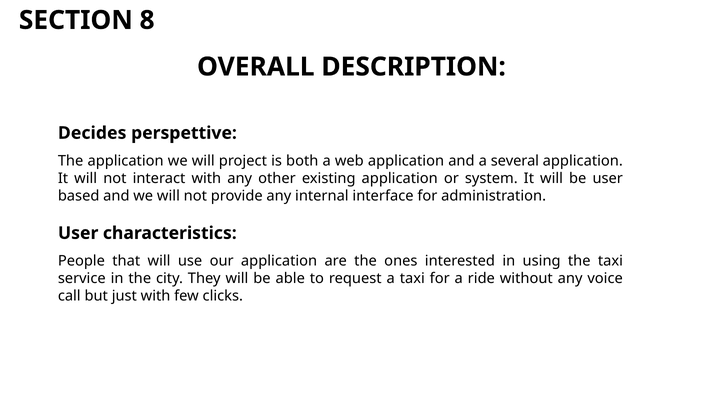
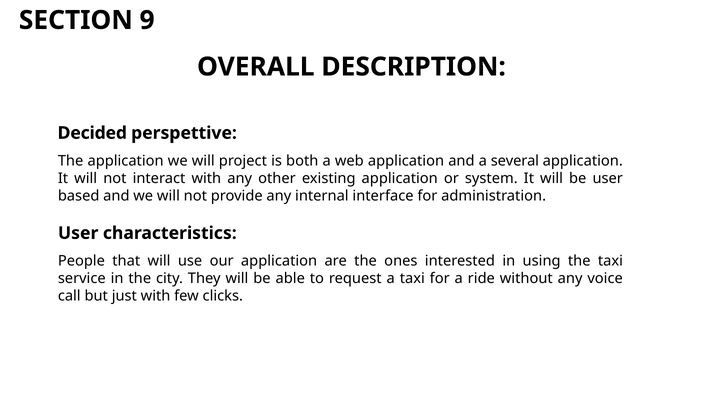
8: 8 -> 9
Decides: Decides -> Decided
